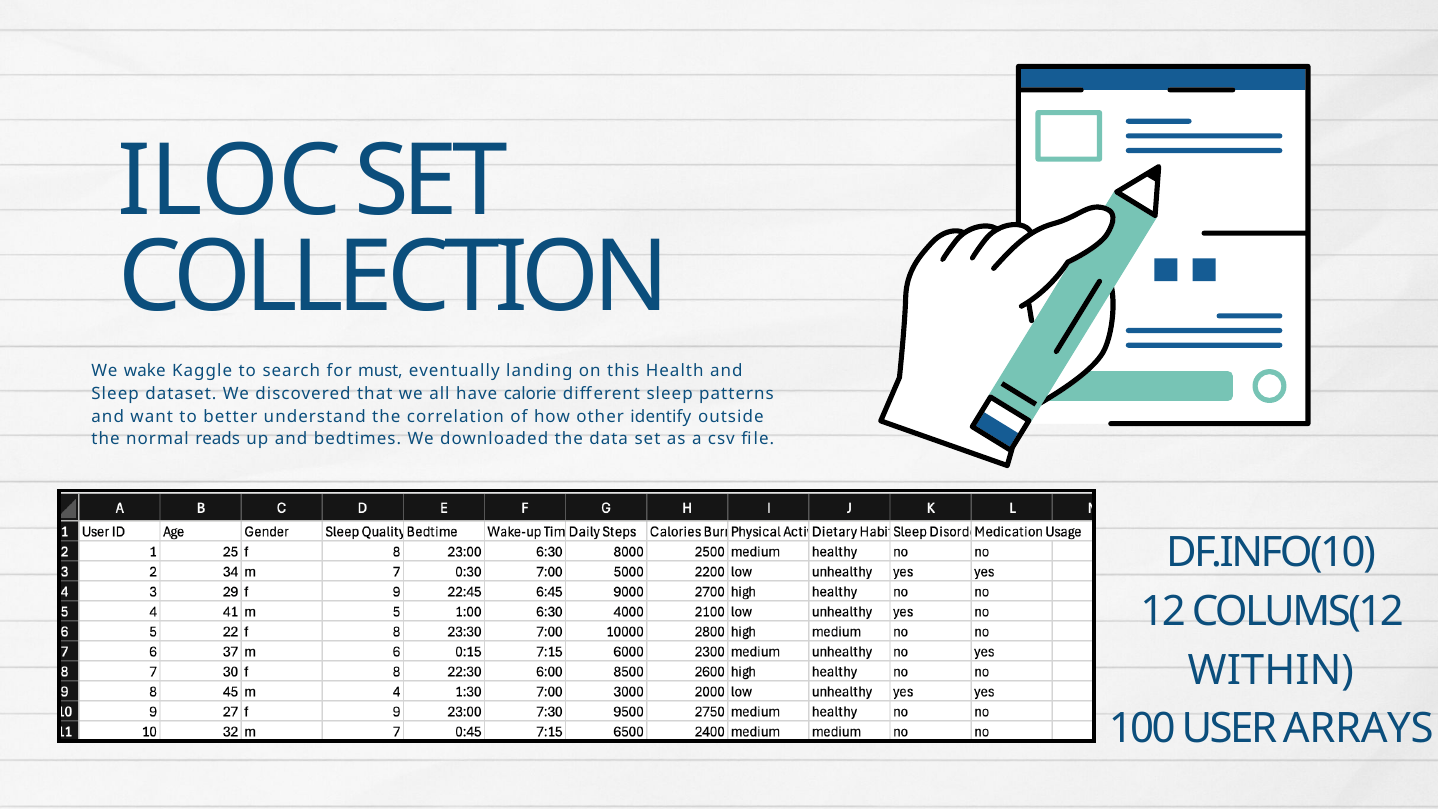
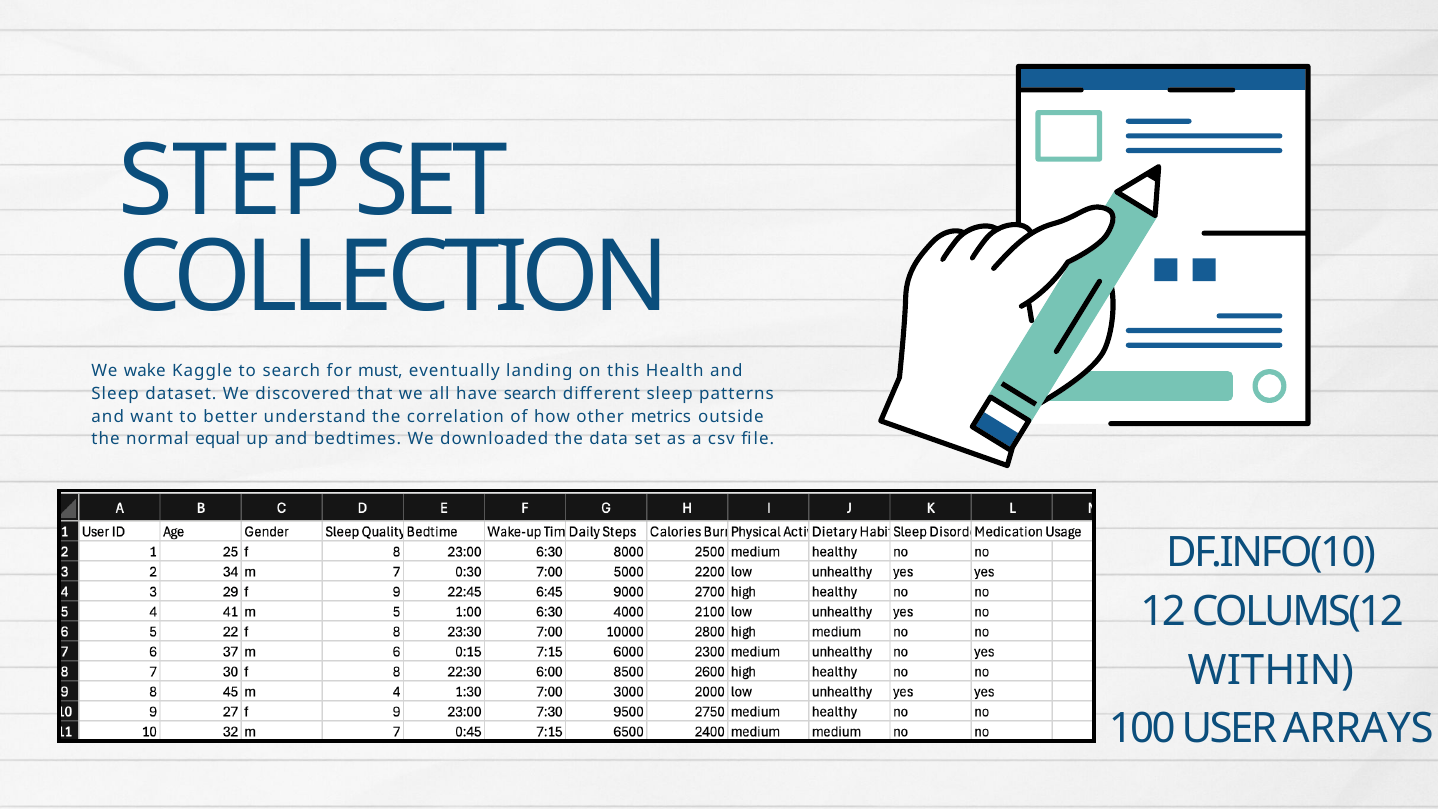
ILOC: ILOC -> STEP
have calorie: calorie -> search
identify: identify -> metrics
reads: reads -> equal
